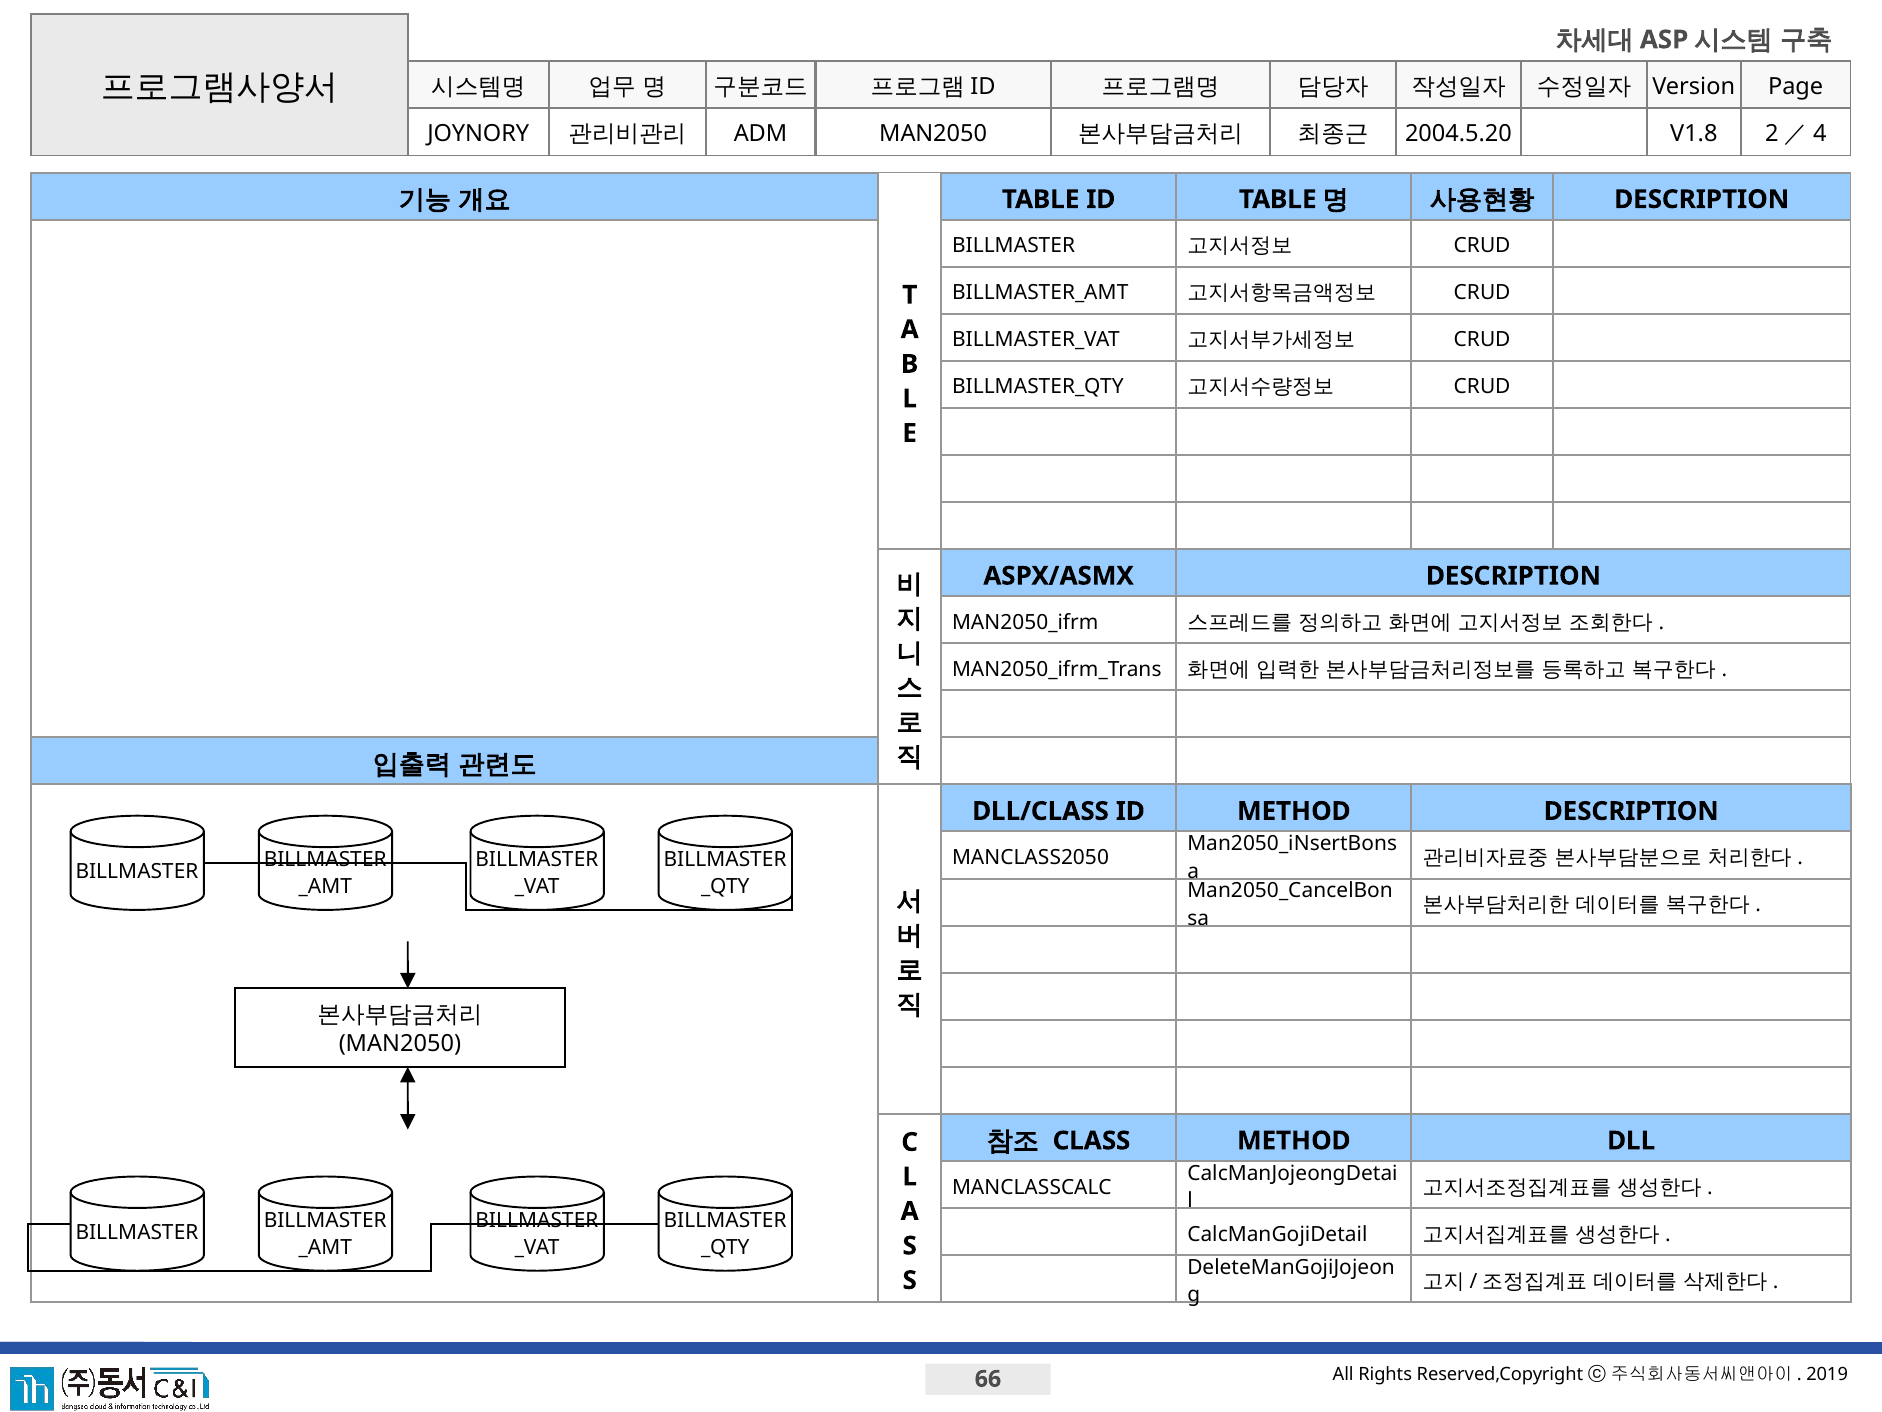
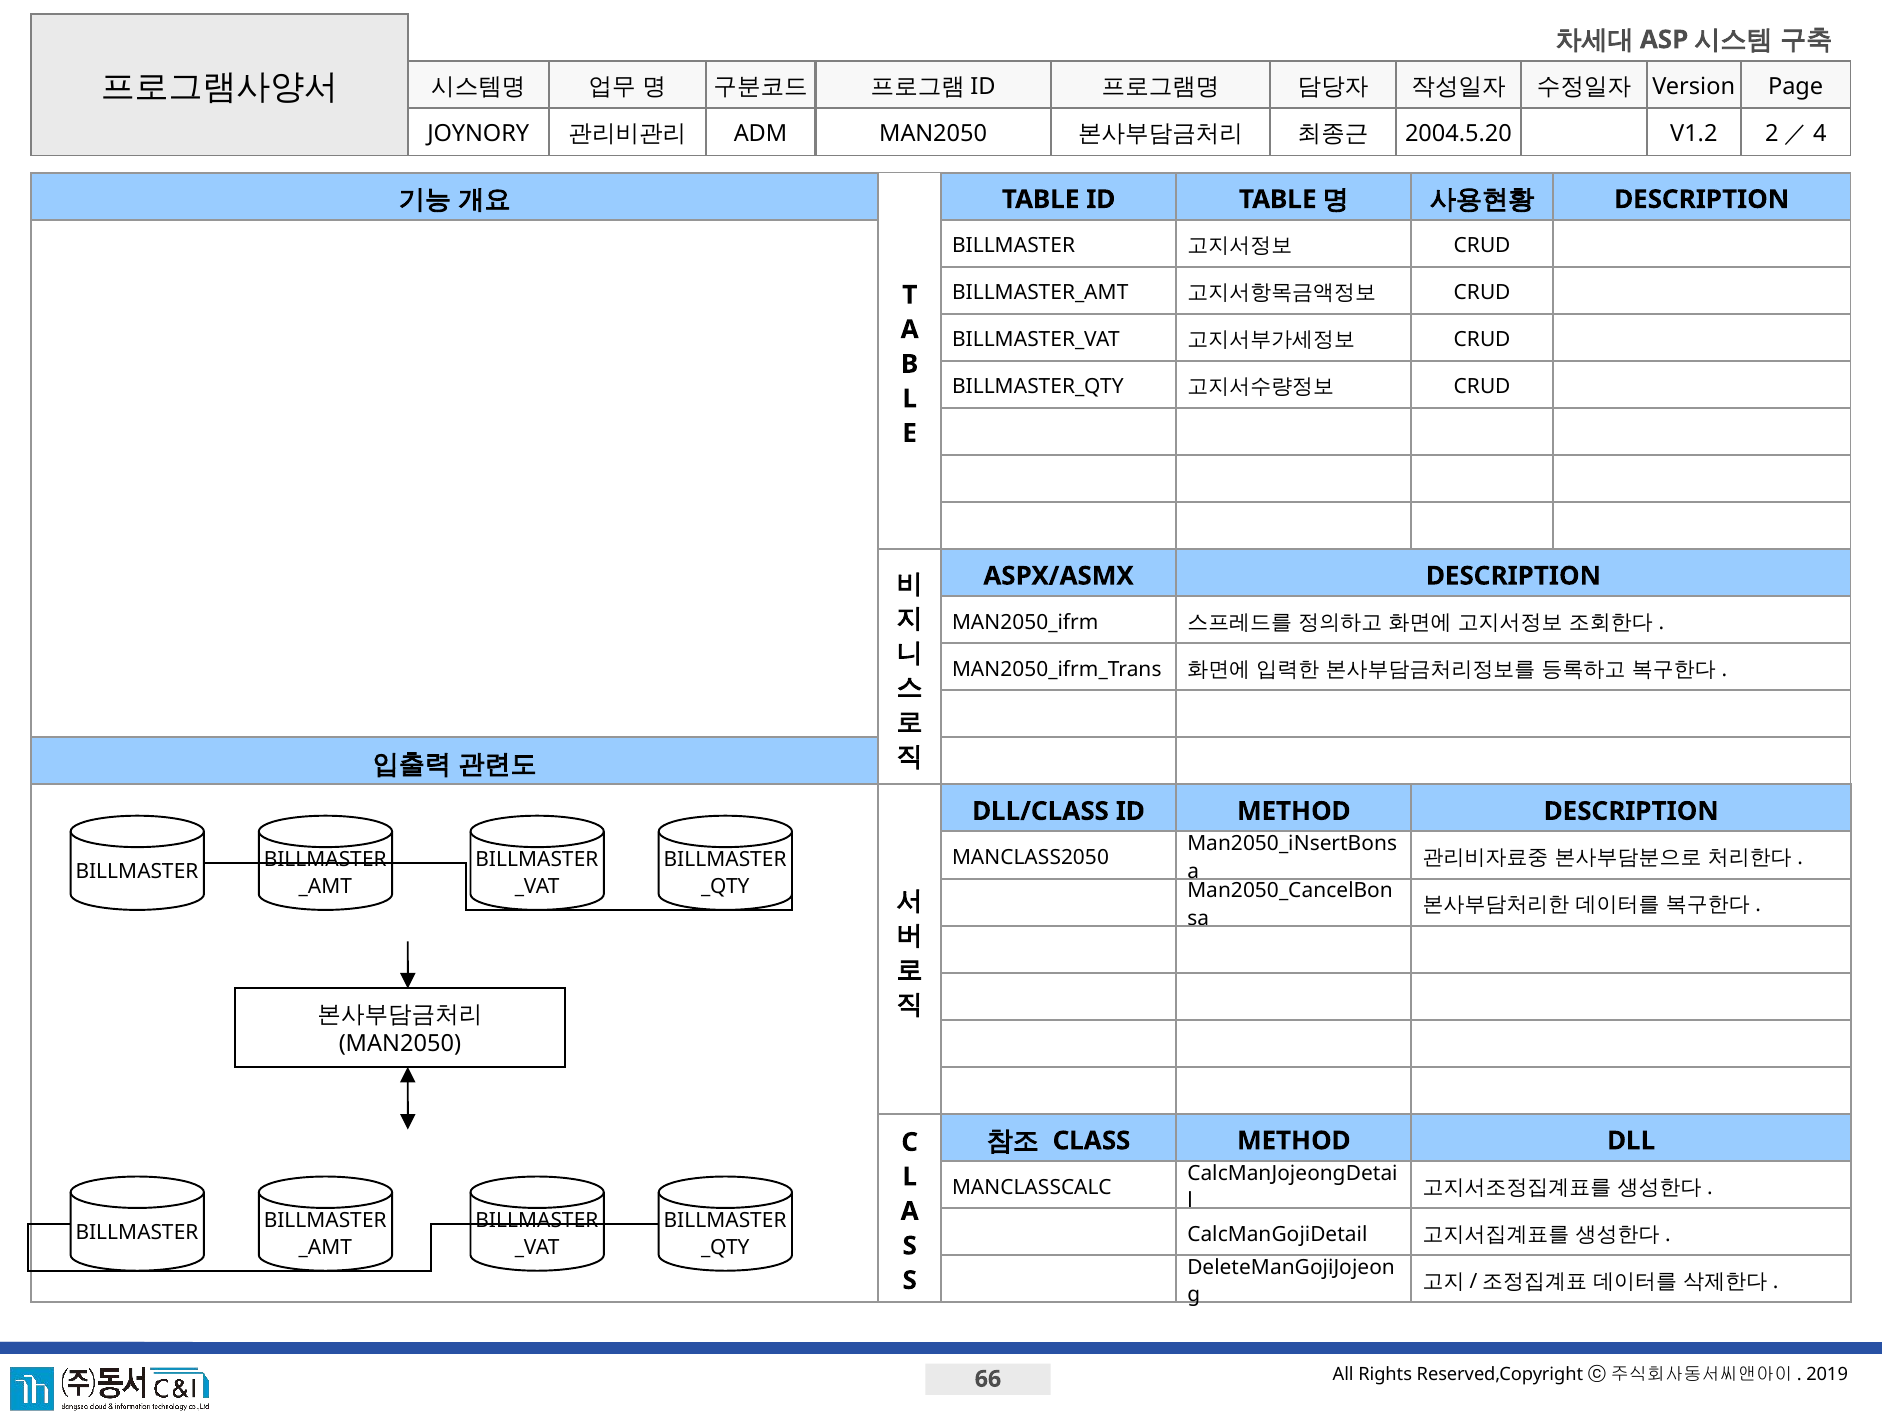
V1.8: V1.8 -> V1.2
